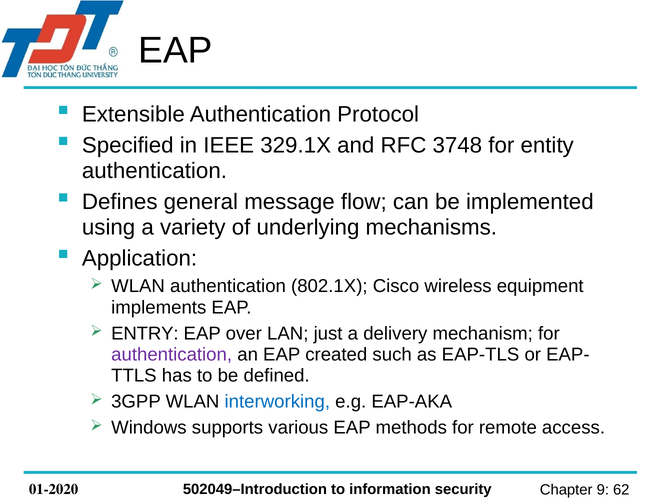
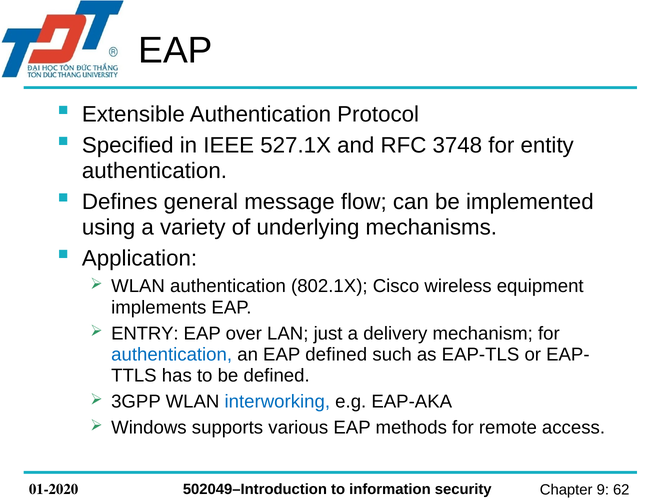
329.1X: 329.1X -> 527.1X
authentication at (172, 354) colour: purple -> blue
EAP created: created -> defined
